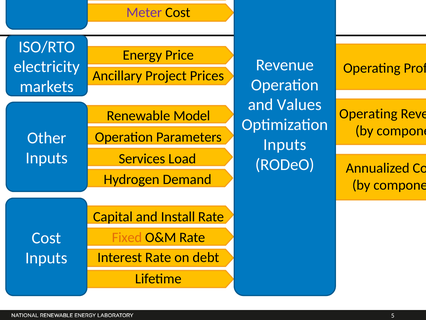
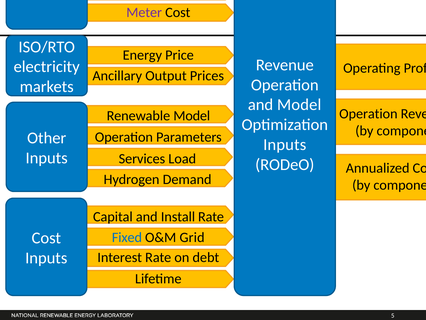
Project: Project -> Output
and Values: Values -> Model
Operating at (368, 114): Operating -> Operation
Fixed colour: orange -> blue
O&M Rate: Rate -> Grid
